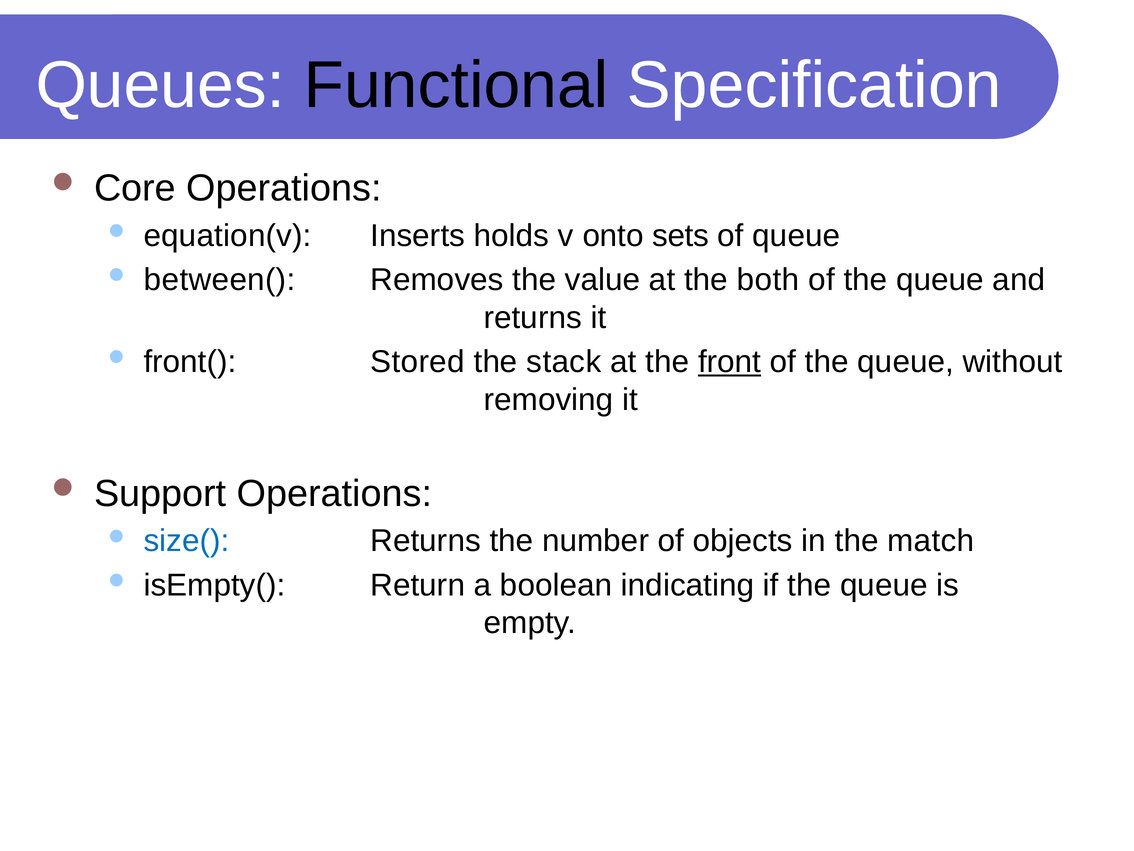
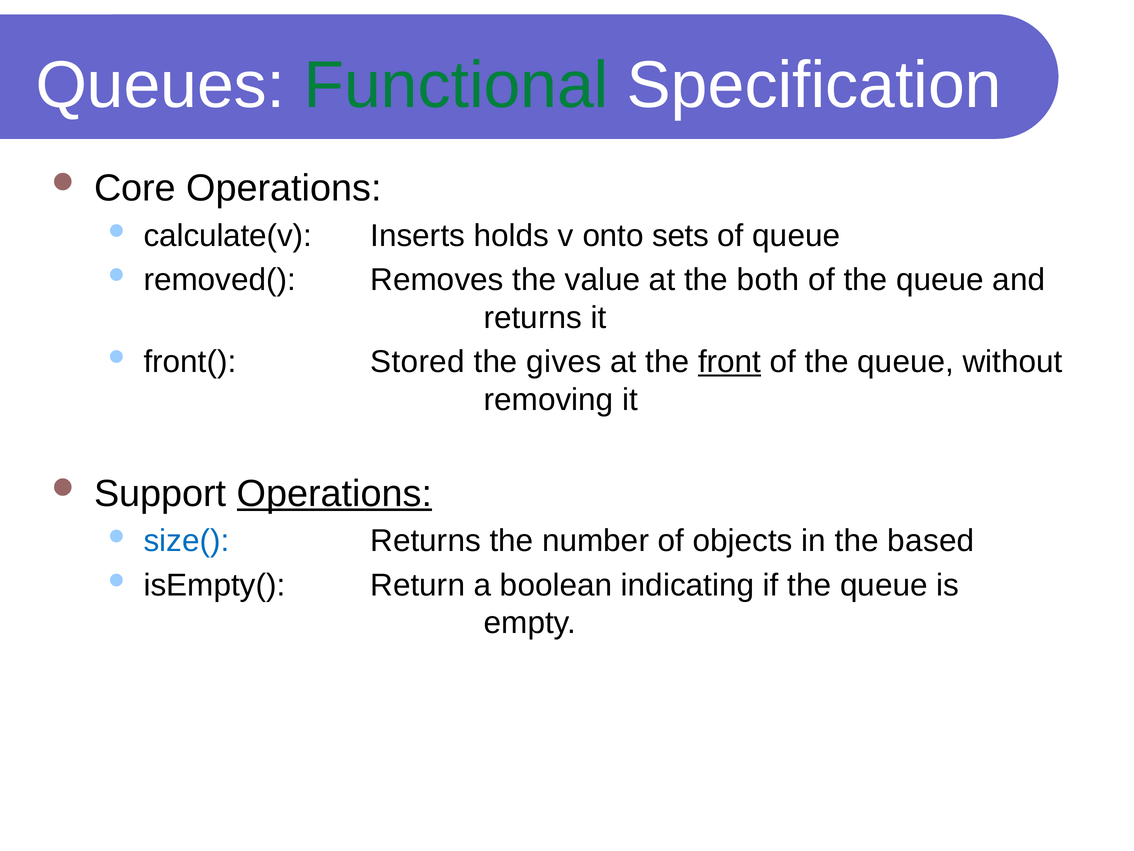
Functional colour: black -> green
equation(v: equation(v -> calculate(v
between(: between( -> removed(
stack: stack -> gives
Operations at (335, 493) underline: none -> present
match: match -> based
